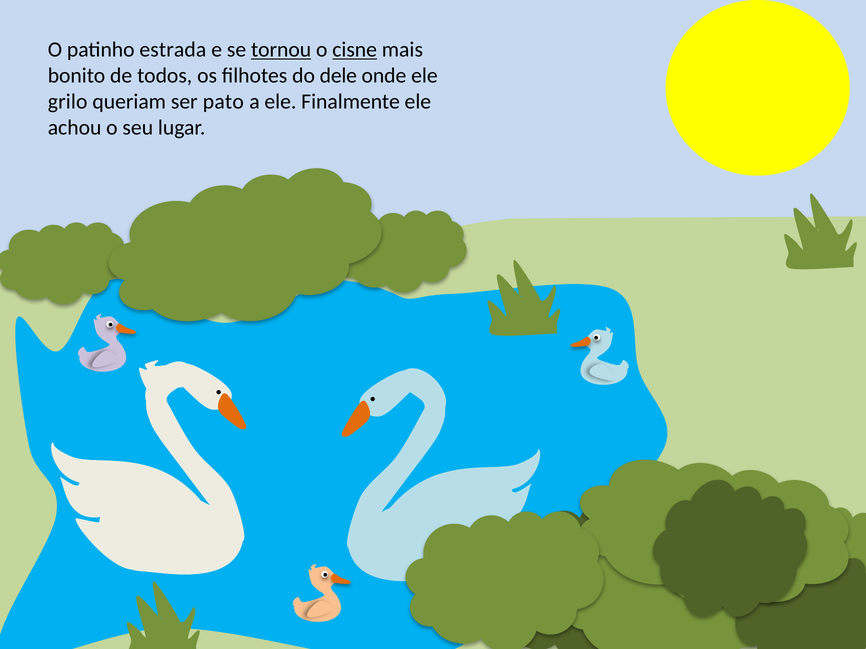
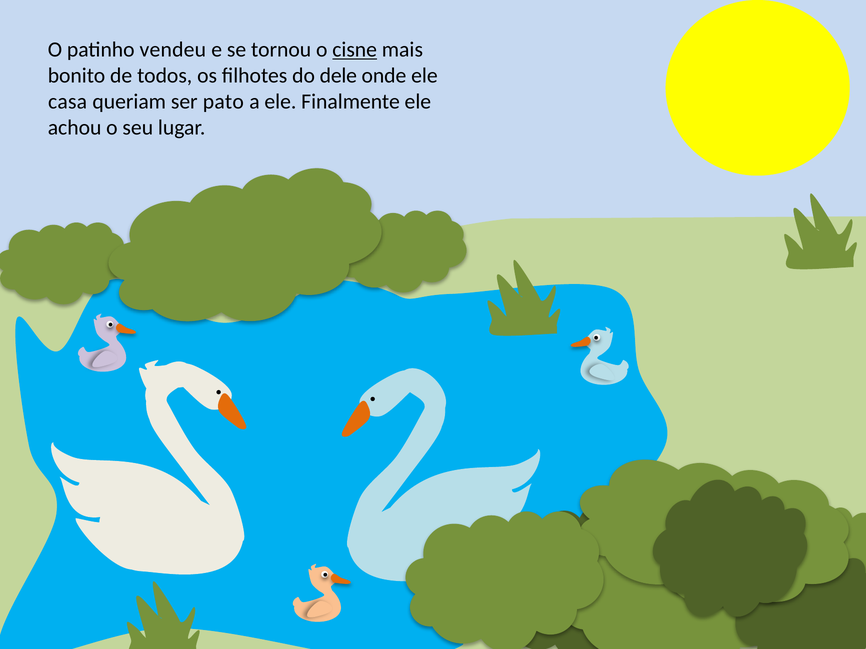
estrada: estrada -> vendeu
tornou underline: present -> none
grilo: grilo -> casa
